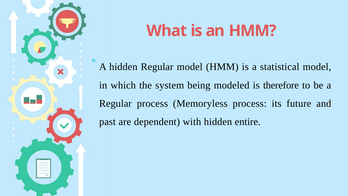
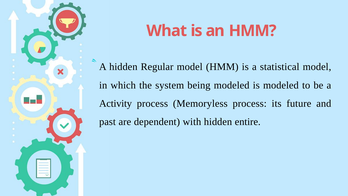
is therefore: therefore -> modeled
Regular at (115, 103): Regular -> Activity
